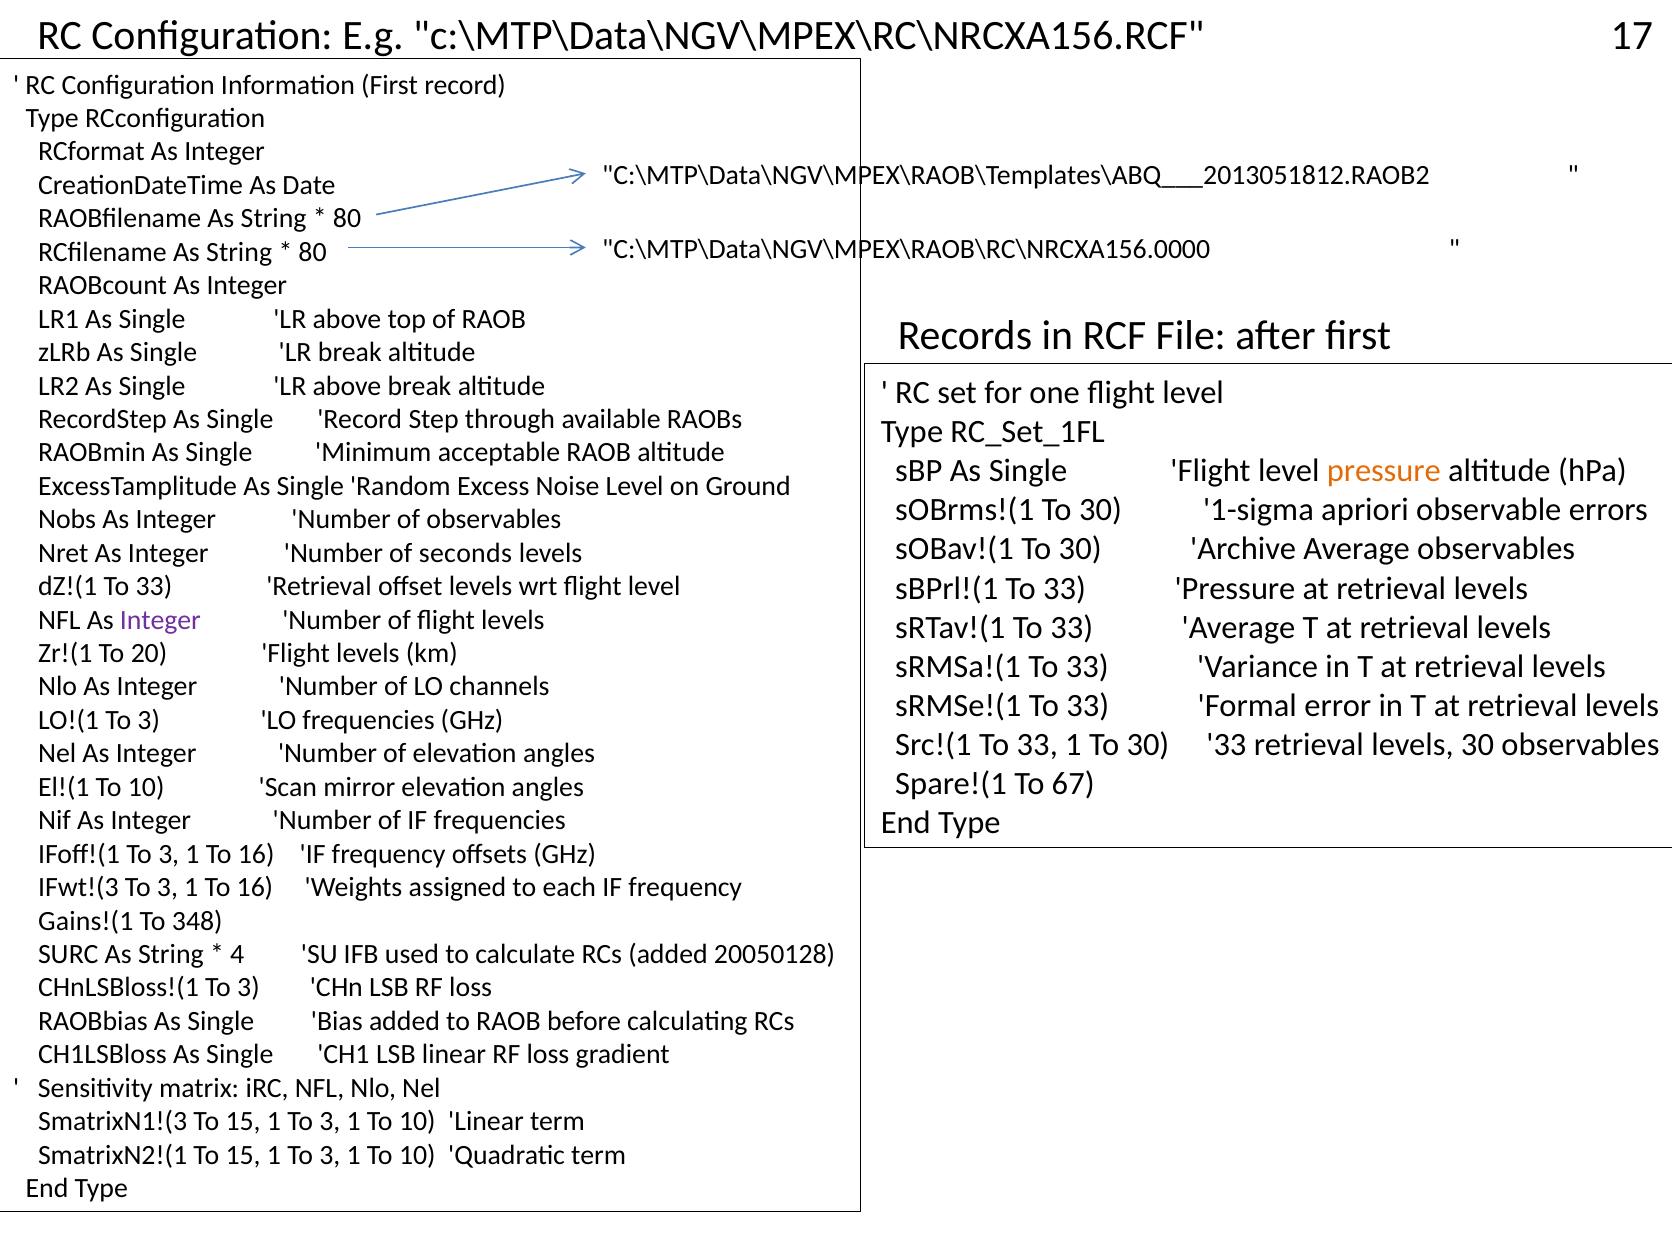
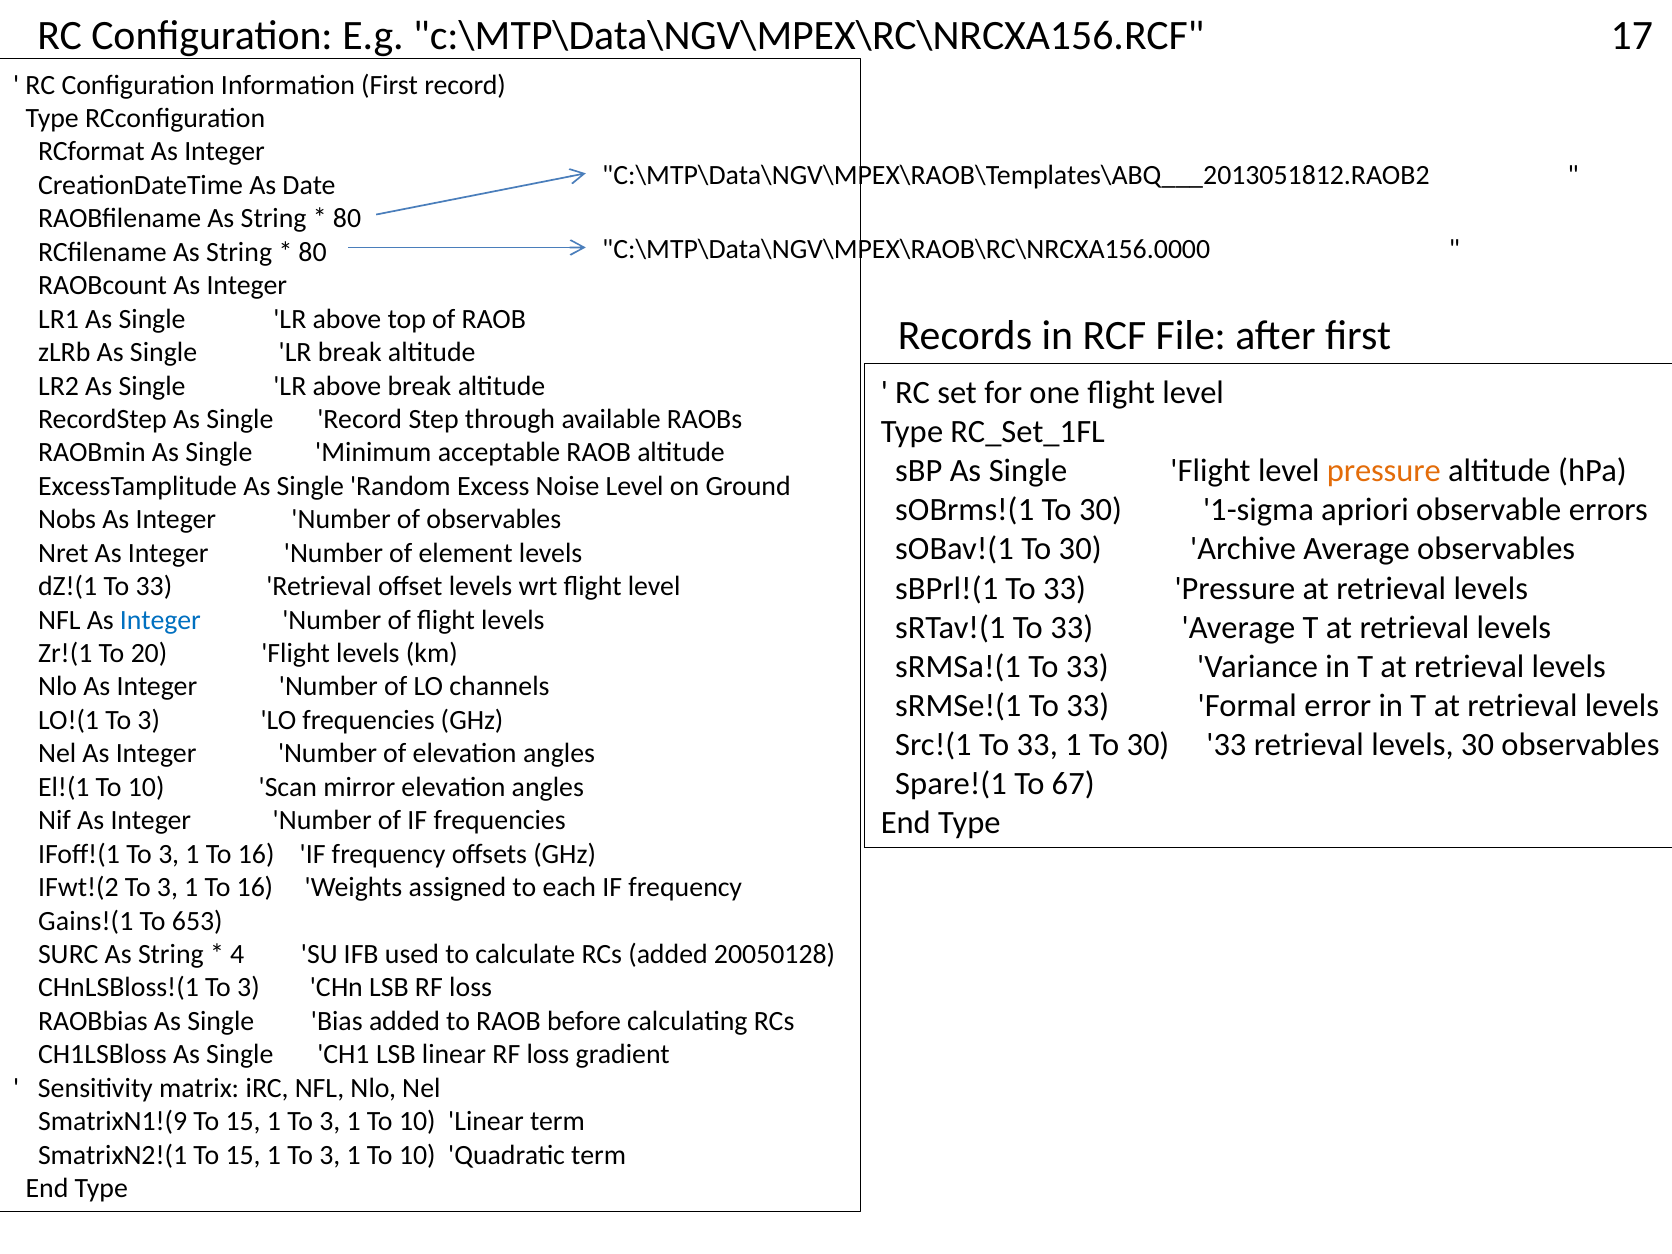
seconds: seconds -> element
Integer at (160, 620) colour: purple -> blue
IFwt!(3: IFwt!(3 -> IFwt!(2
348: 348 -> 653
SmatrixN1!(3: SmatrixN1!(3 -> SmatrixN1!(9
